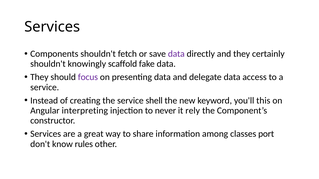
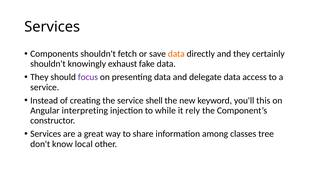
data at (176, 54) colour: purple -> orange
scaffold: scaffold -> exhaust
never: never -> while
port: port -> tree
rules: rules -> local
